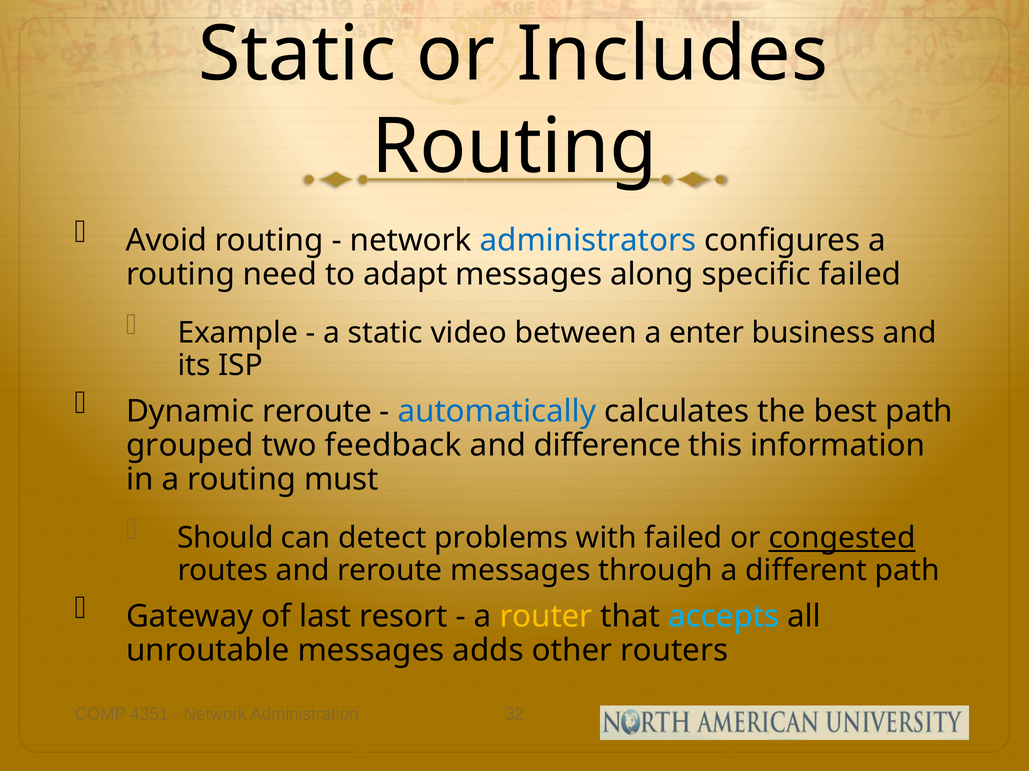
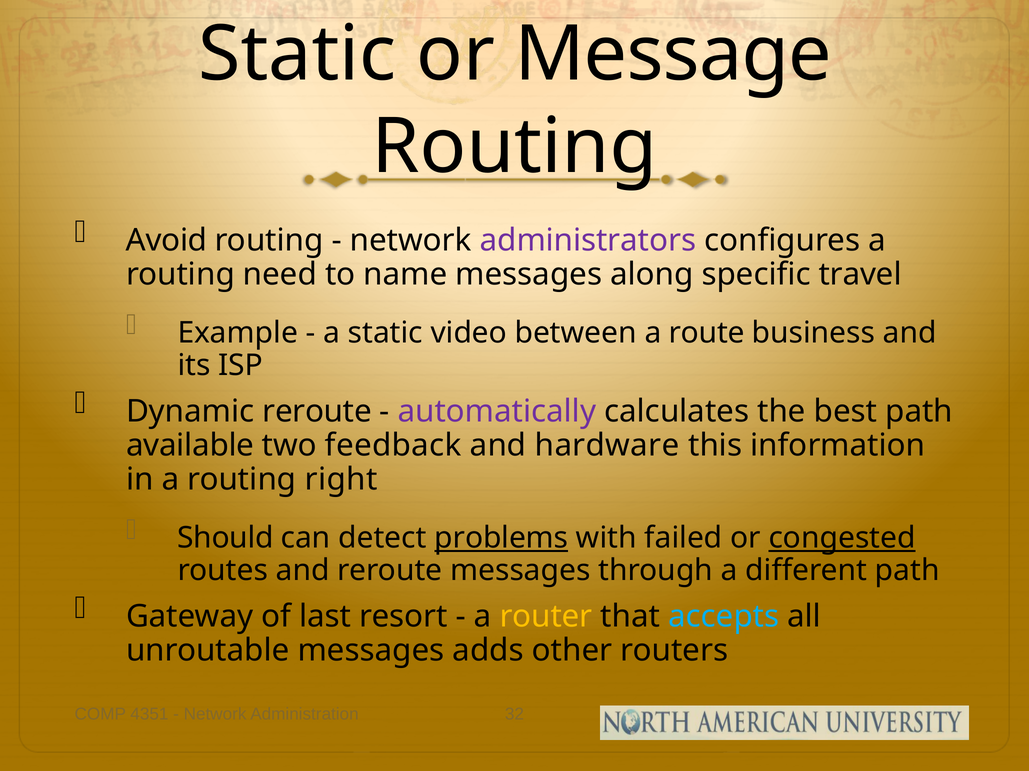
Includes: Includes -> Message
administrators colour: blue -> purple
adapt: adapt -> name
specific failed: failed -> travel
enter: enter -> route
automatically colour: blue -> purple
grouped: grouped -> available
difference: difference -> hardware
must: must -> right
problems underline: none -> present
